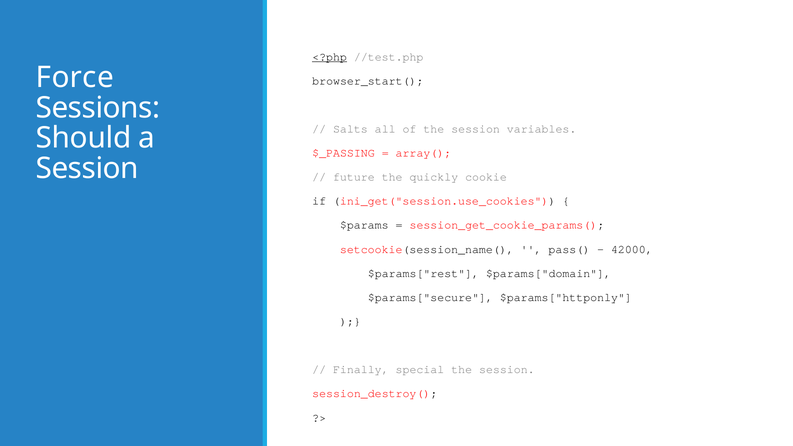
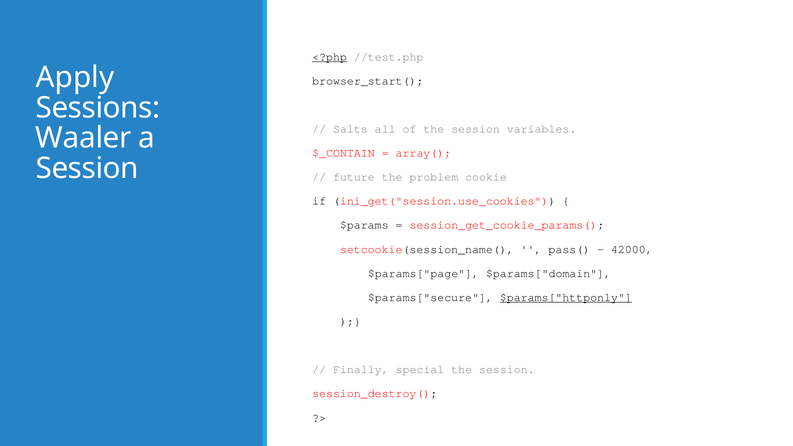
Force: Force -> Apply
Should: Should -> Waaler
$_PASSING: $_PASSING -> $_CONTAIN
quickly: quickly -> problem
$params["rest: $params["rest -> $params["page
$params["httponly underline: none -> present
